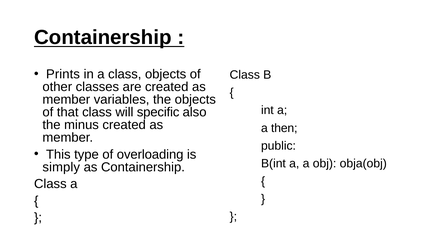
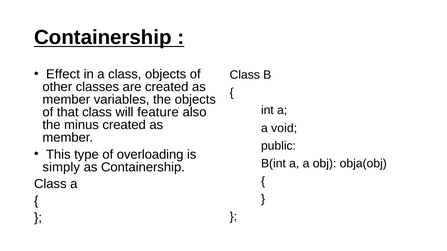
Prints: Prints -> Effect
specific: specific -> feature
then: then -> void
